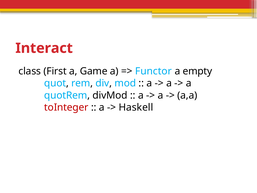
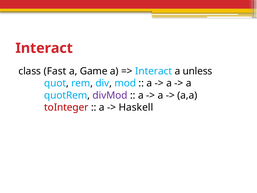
First: First -> Fast
Functor at (154, 71): Functor -> Interact
empty: empty -> unless
divMod colour: black -> purple
